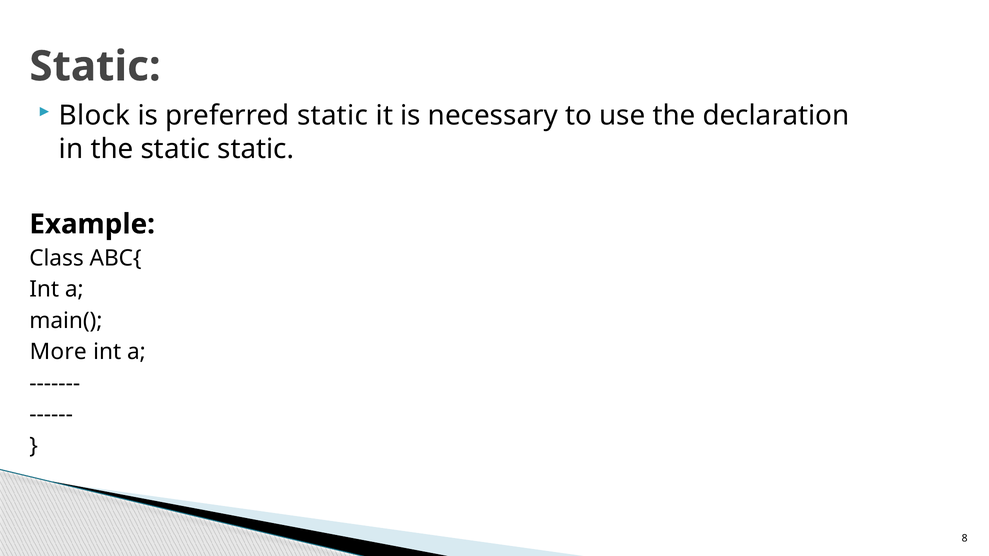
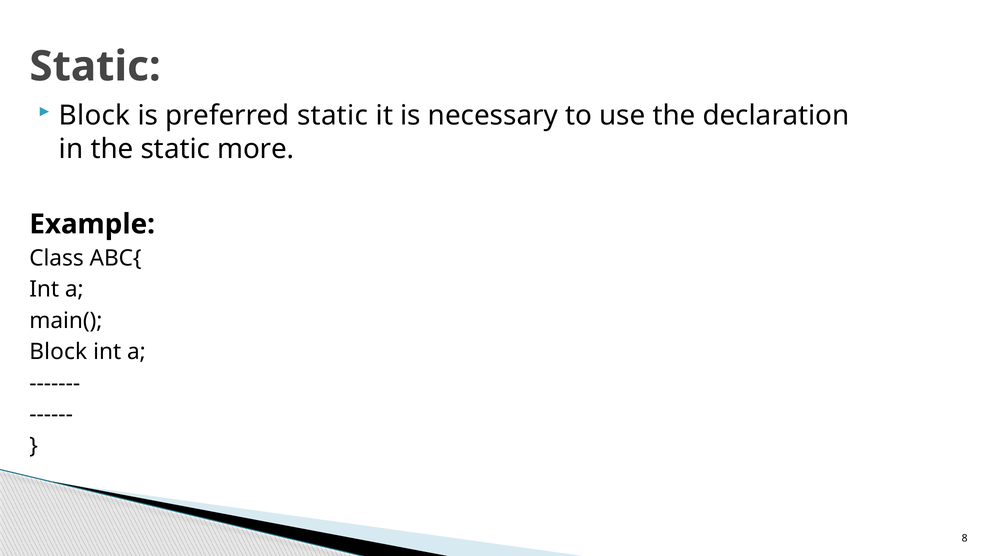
static static: static -> more
More at (58, 352): More -> Block
